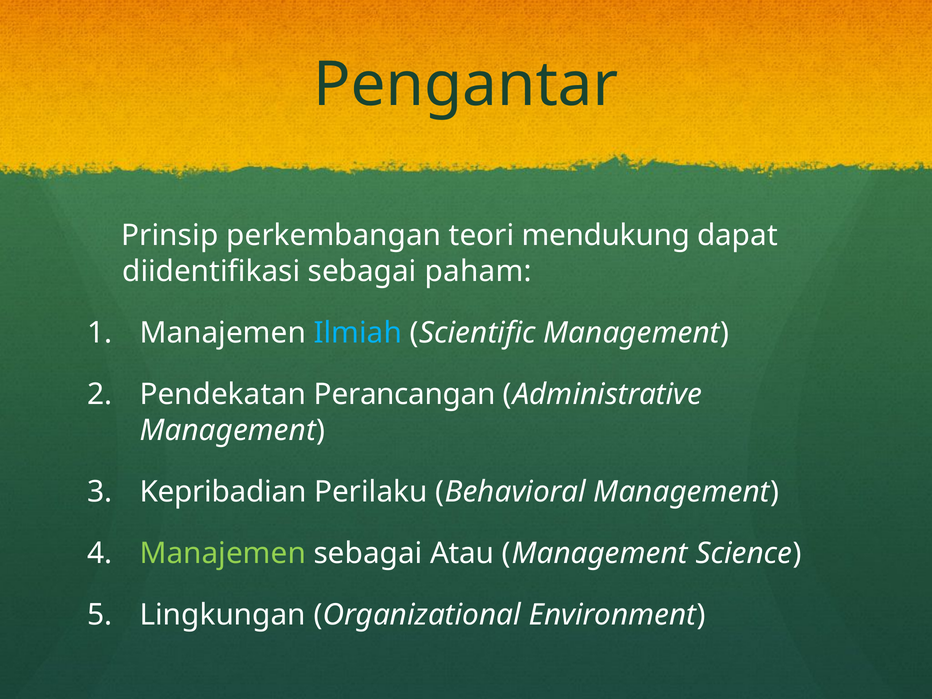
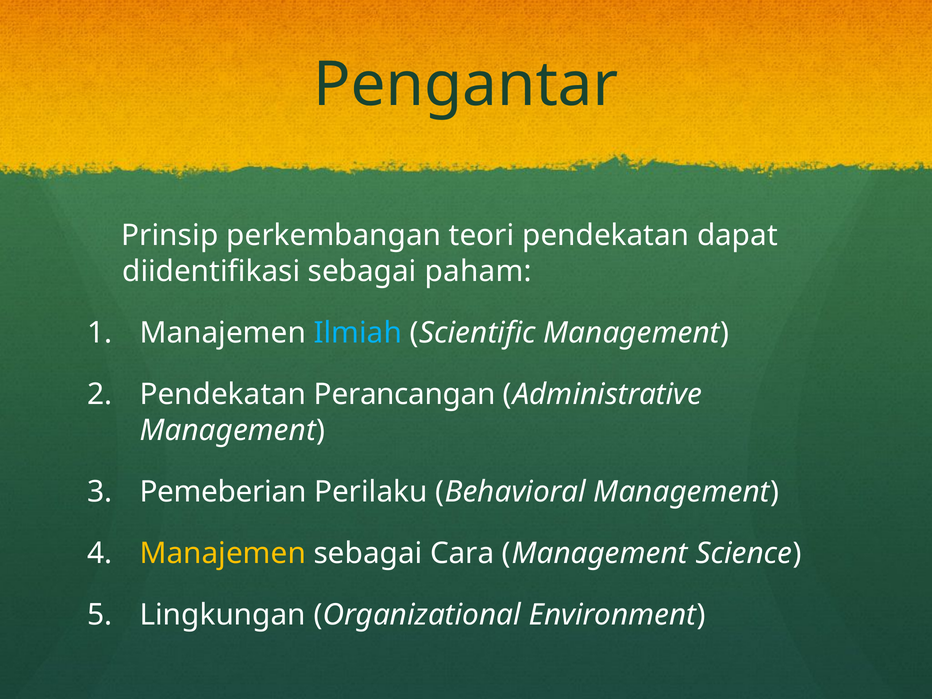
teori mendukung: mendukung -> pendekatan
Kepribadian: Kepribadian -> Pemeberian
Manajemen at (223, 553) colour: light green -> yellow
Atau: Atau -> Cara
